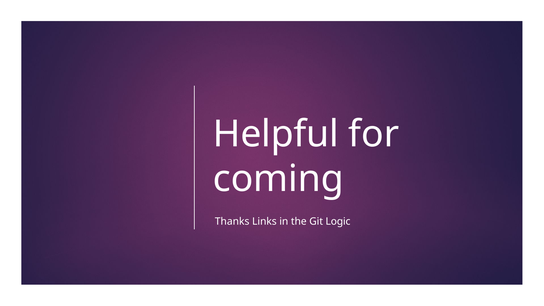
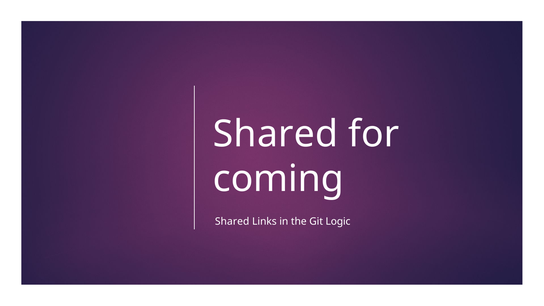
Helpful at (276, 134): Helpful -> Shared
Thanks at (232, 221): Thanks -> Shared
